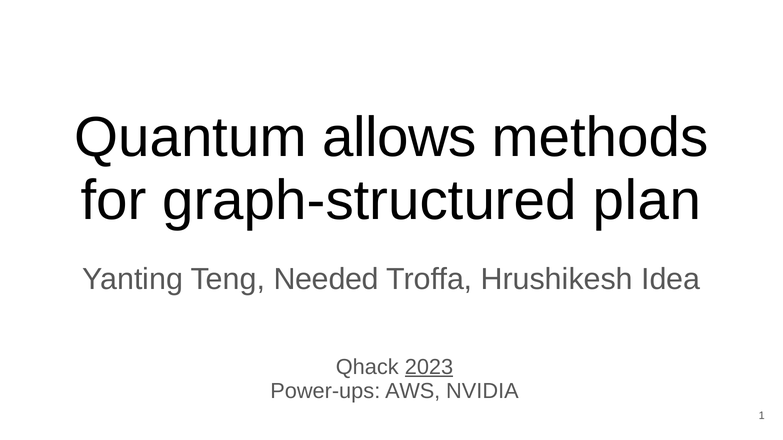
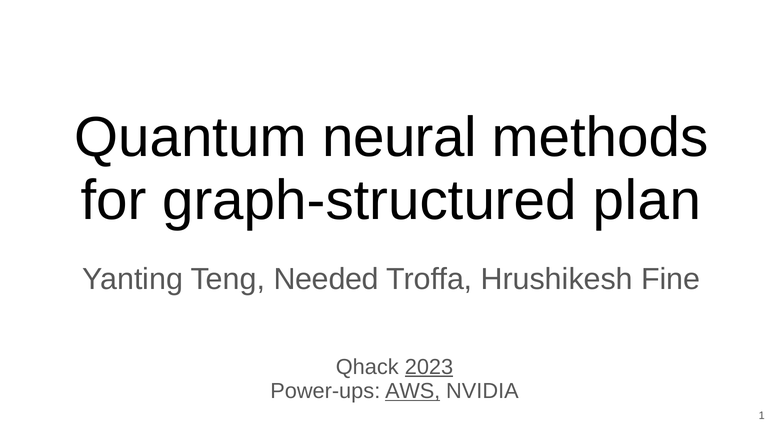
allows: allows -> neural
Idea: Idea -> Fine
AWS underline: none -> present
